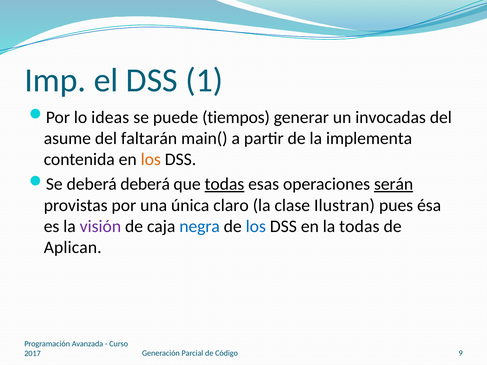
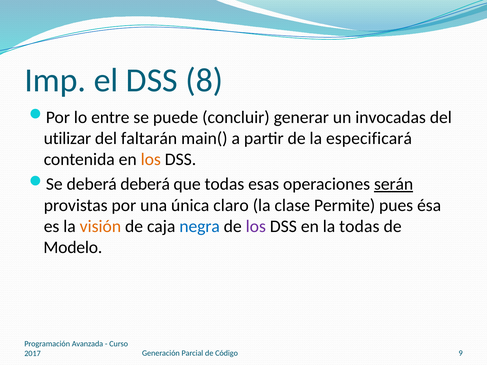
1: 1 -> 8
ideas: ideas -> entre
tiempos: tiempos -> concluir
asume: asume -> utilizar
implementa: implementa -> especificará
todas at (224, 184) underline: present -> none
Ilustran: Ilustran -> Permite
visión colour: purple -> orange
los at (256, 227) colour: blue -> purple
Aplican: Aplican -> Modelo
